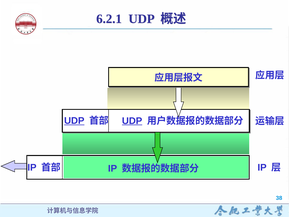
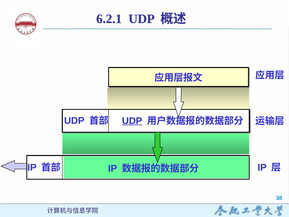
UDP at (74, 121) underline: present -> none
